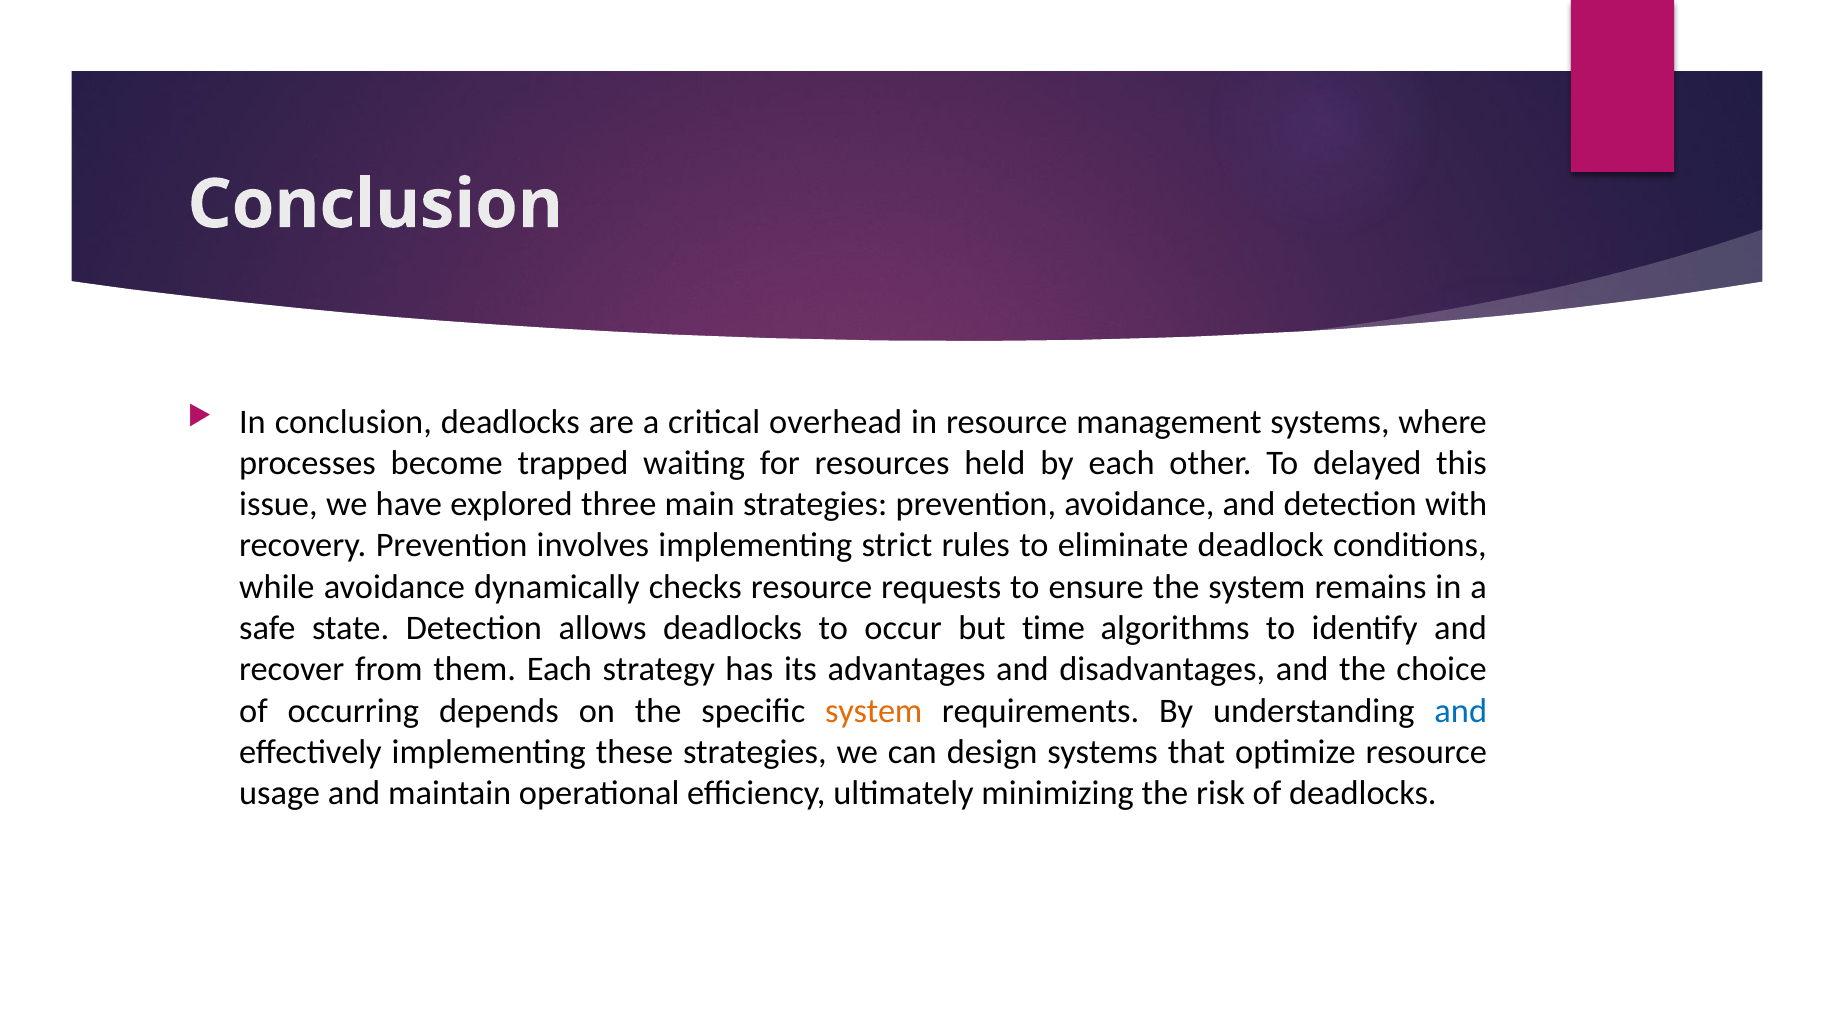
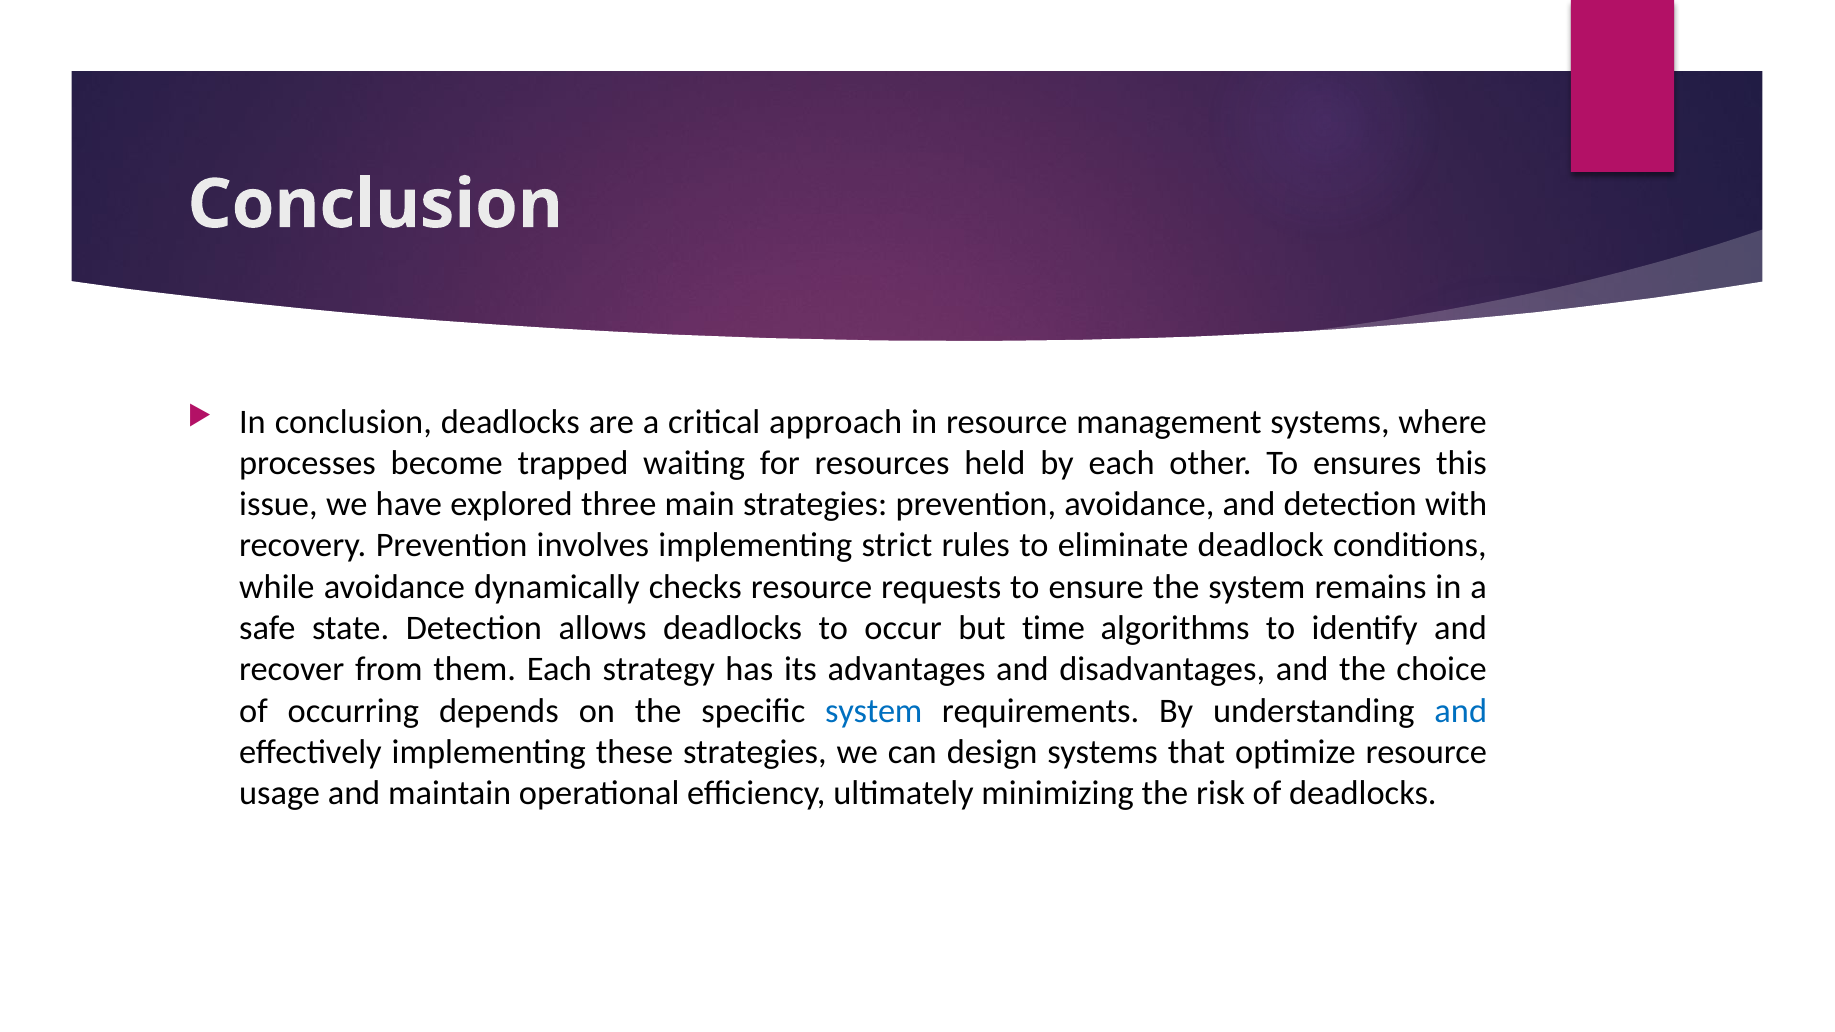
overhead: overhead -> approach
delayed: delayed -> ensures
system at (874, 711) colour: orange -> blue
